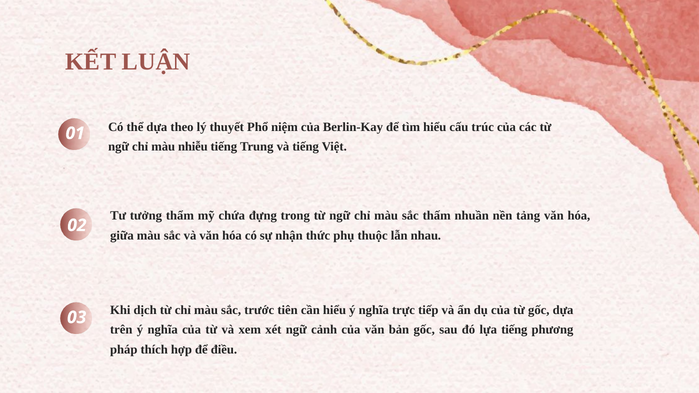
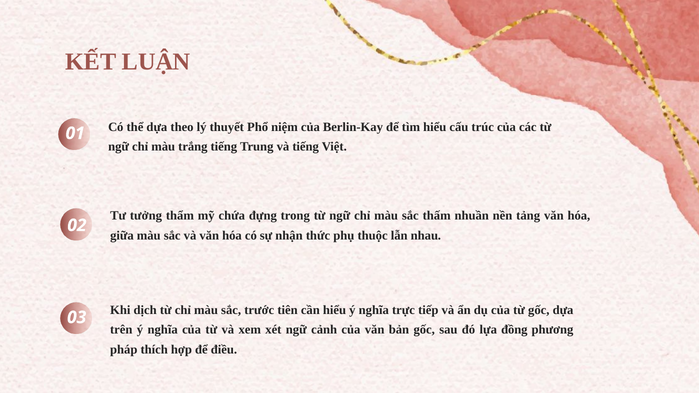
nhiễu: nhiễu -> trắng
lựa tiếng: tiếng -> đồng
